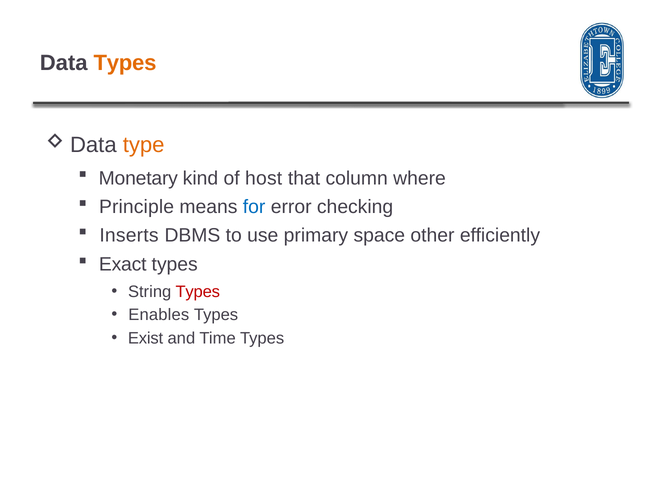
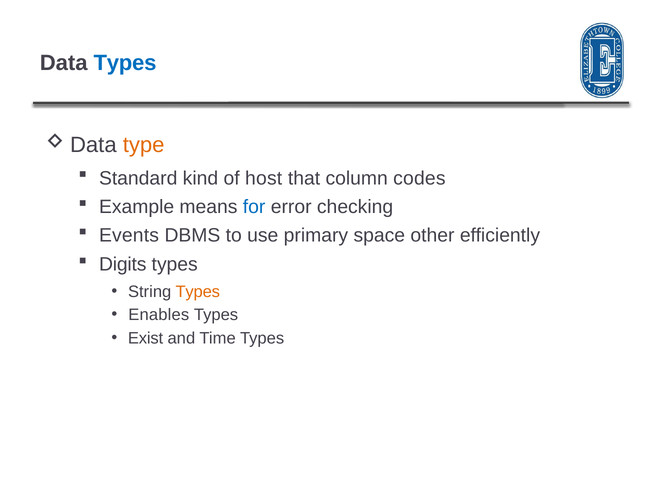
Types at (125, 63) colour: orange -> blue
Monetary: Monetary -> Standard
where: where -> codes
Principle: Principle -> Example
Inserts: Inserts -> Events
Exact: Exact -> Digits
Types at (198, 292) colour: red -> orange
